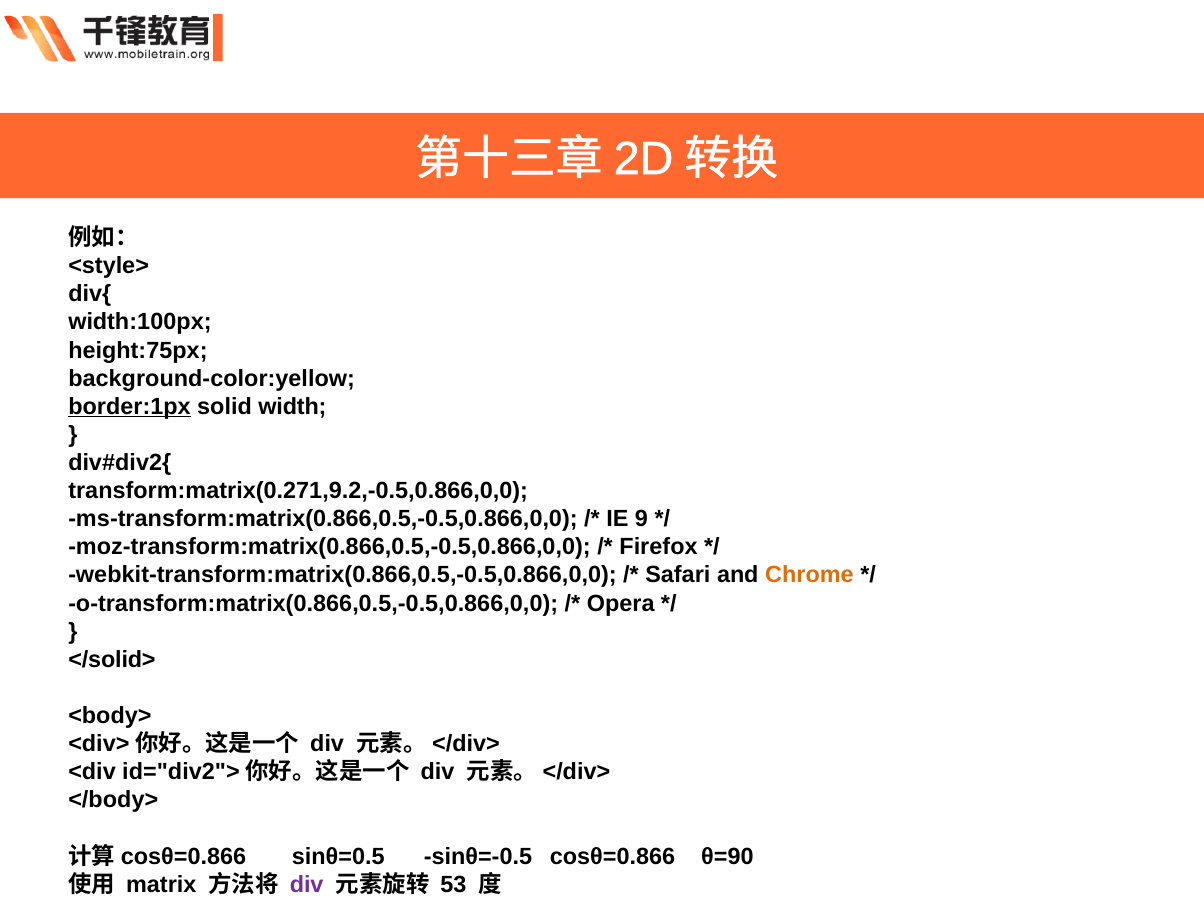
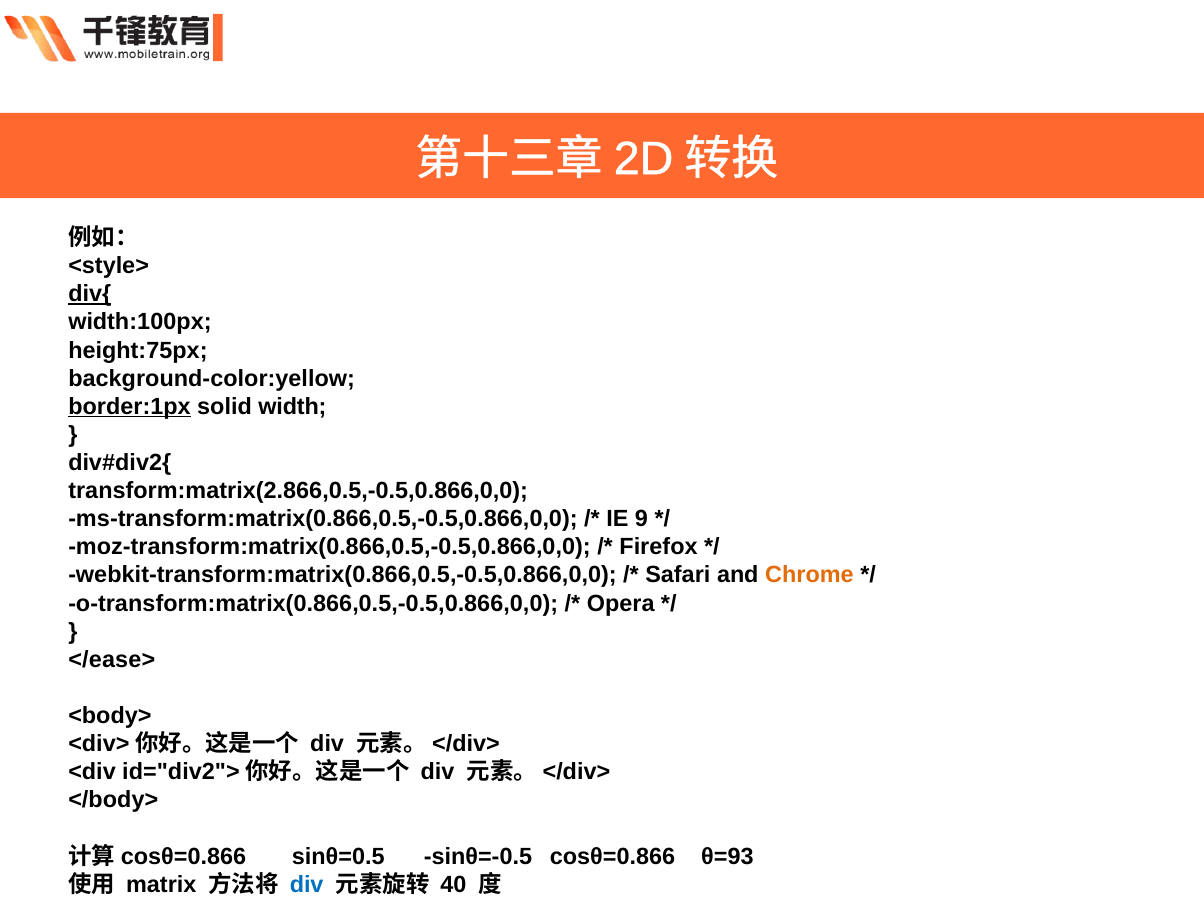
div{ underline: none -> present
transform:matrix(0.271,9.2,-0.5,0.866,0,0: transform:matrix(0.271,9.2,-0.5,0.866,0,0 -> transform:matrix(2.866,0.5,-0.5,0.866,0,0
</solid>: </solid> -> </ease>
θ=90: θ=90 -> θ=93
div at (307, 884) colour: purple -> blue
53: 53 -> 40
